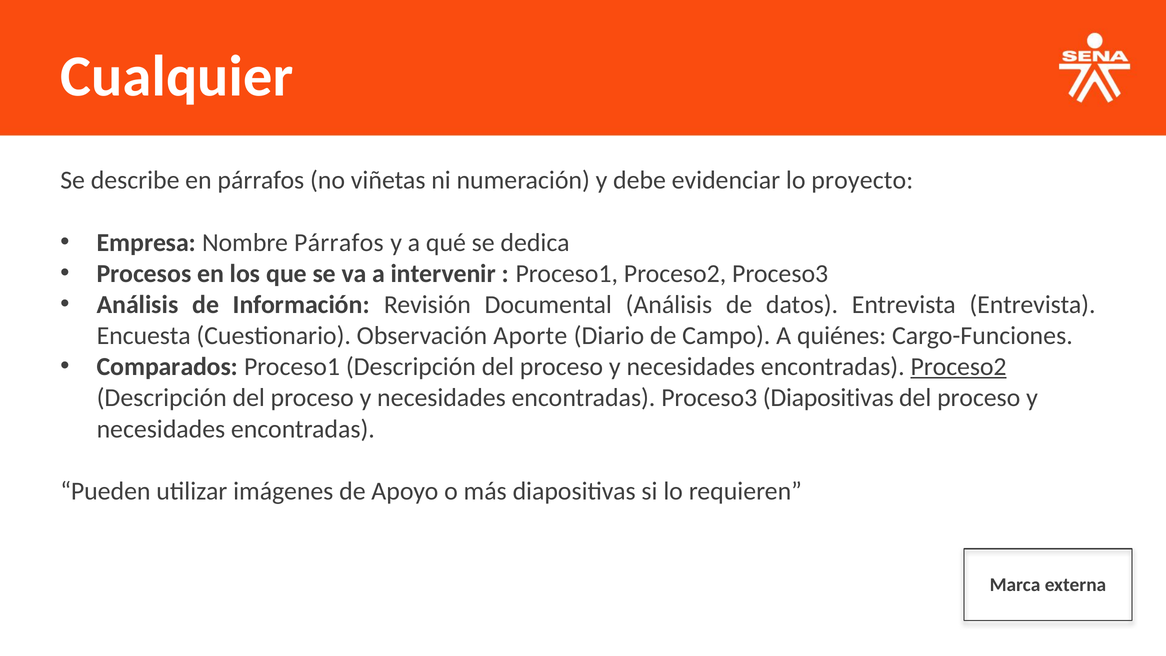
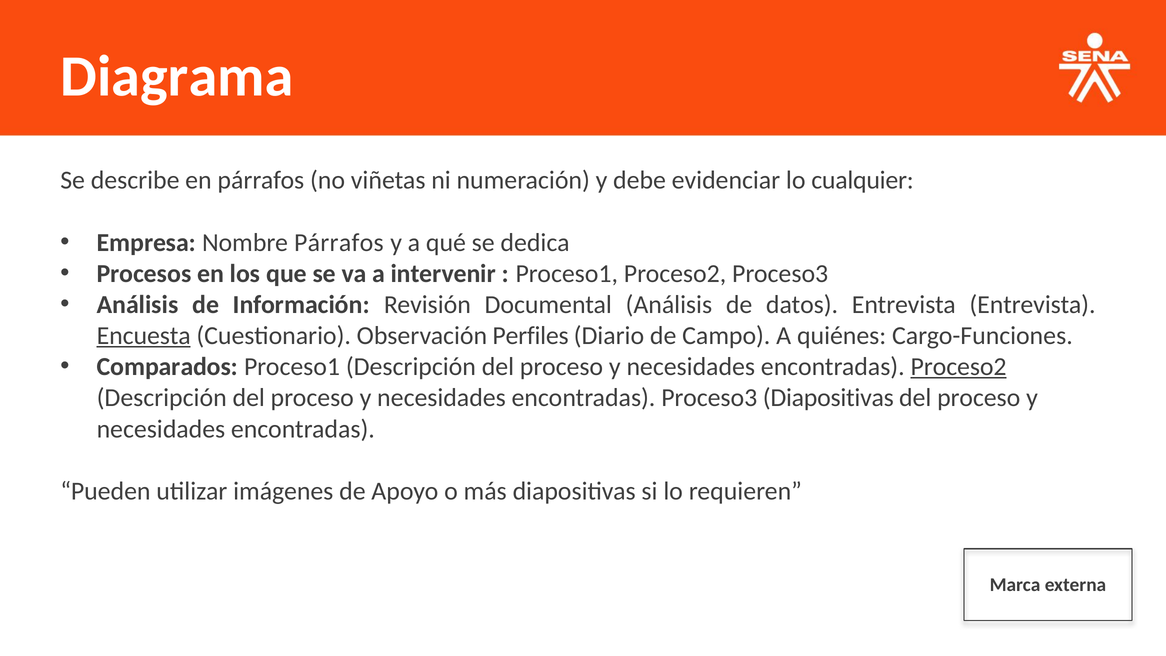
Cualquier: Cualquier -> Diagrama
proyecto: proyecto -> cualquier
Encuesta underline: none -> present
Aporte: Aporte -> Perfiles
